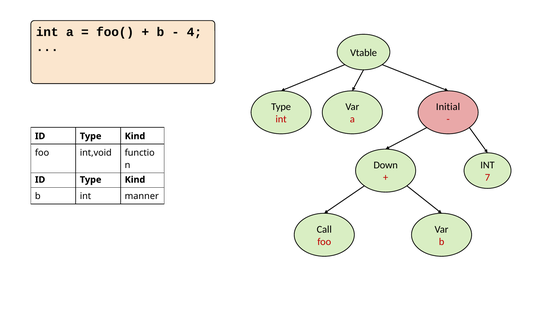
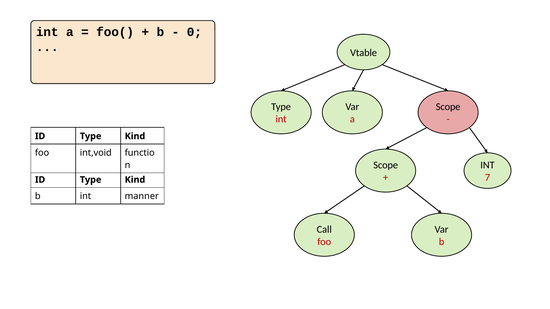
4: 4 -> 0
Initial at (448, 107): Initial -> Scope
Down at (386, 165): Down -> Scope
